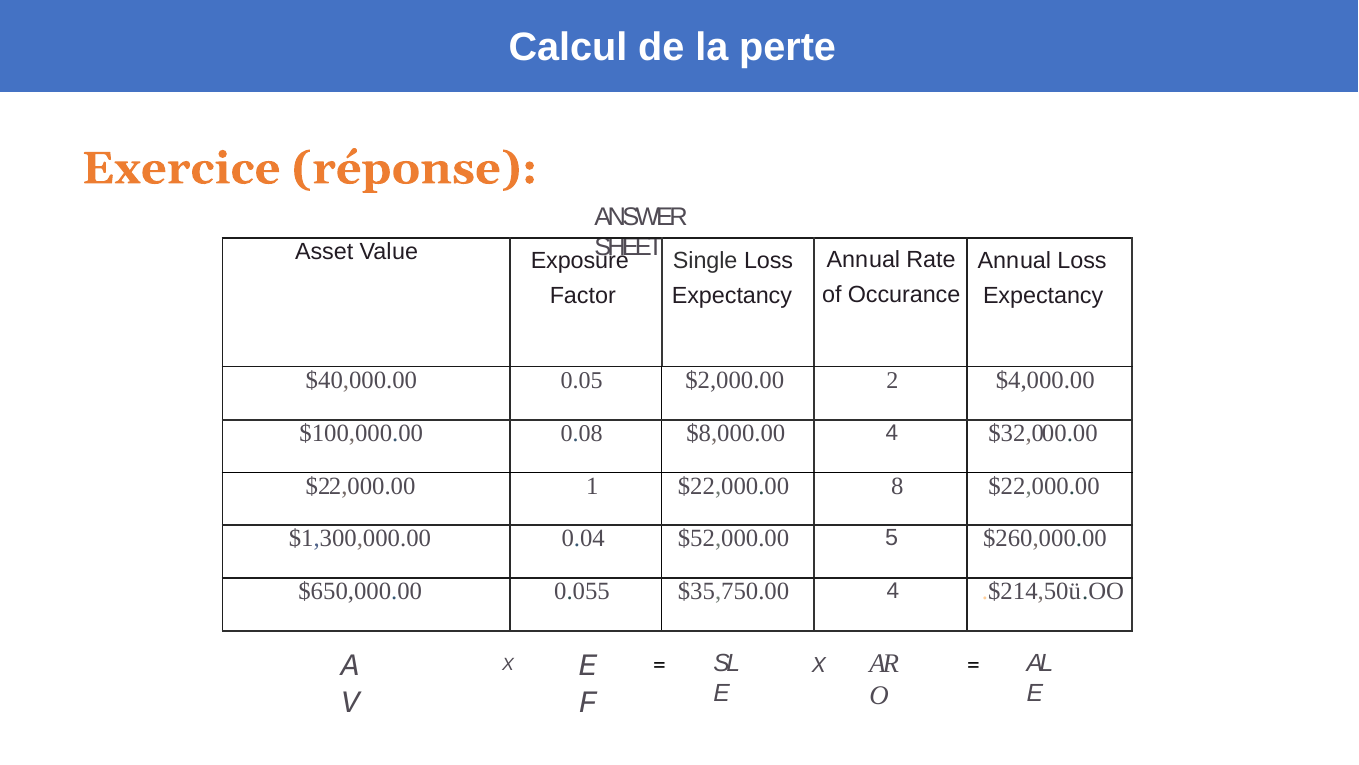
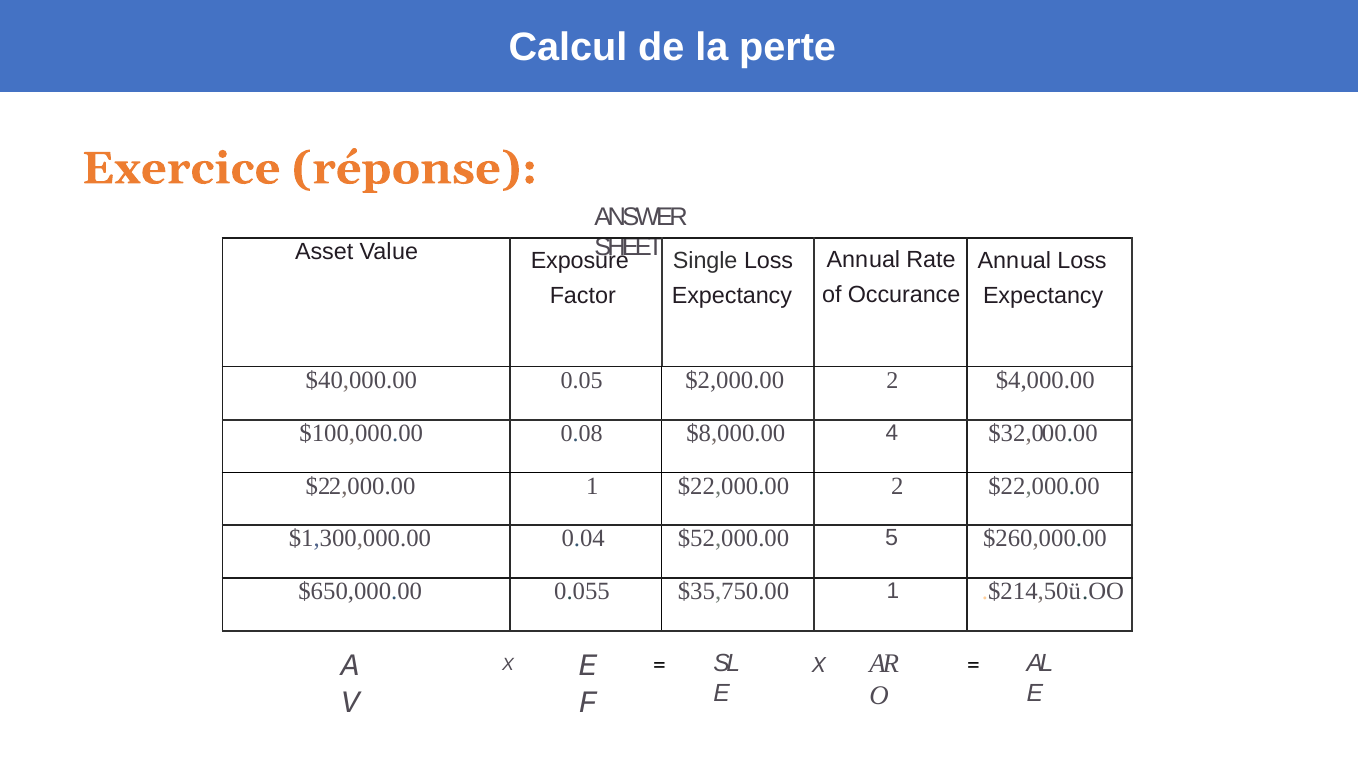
$22,000.00 8: 8 -> 2
$35,750.00 4: 4 -> 1
